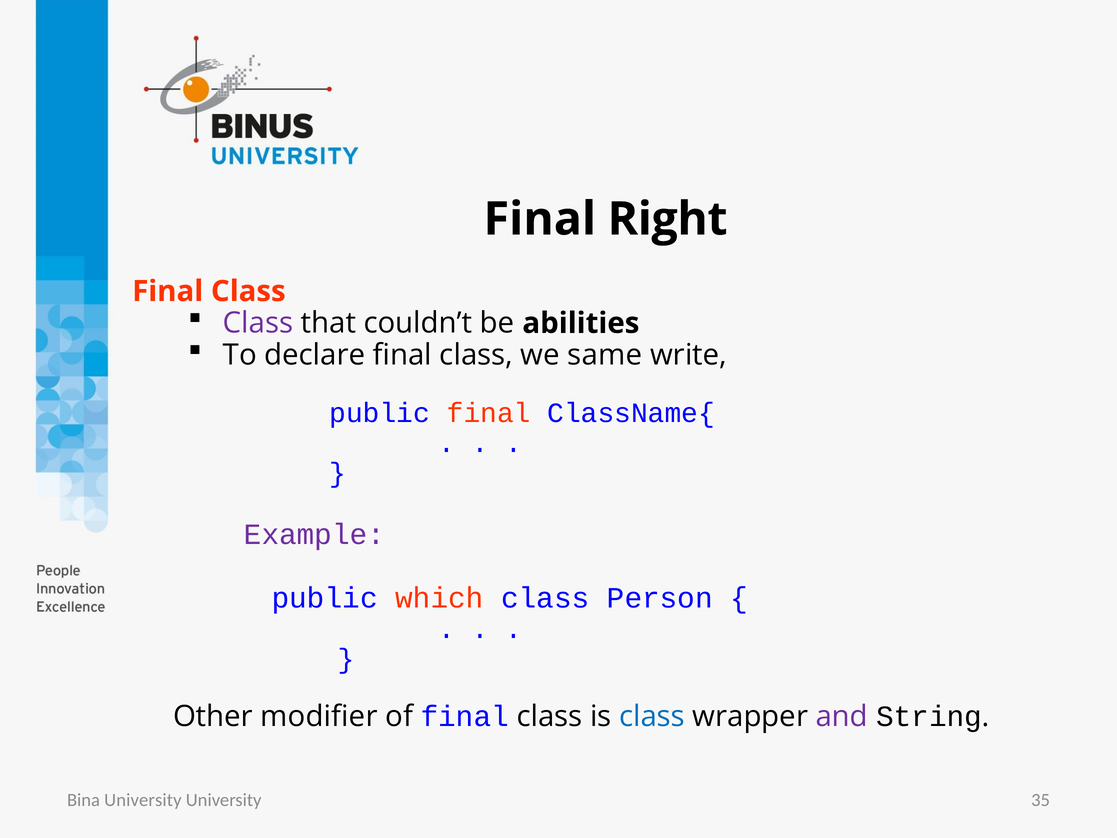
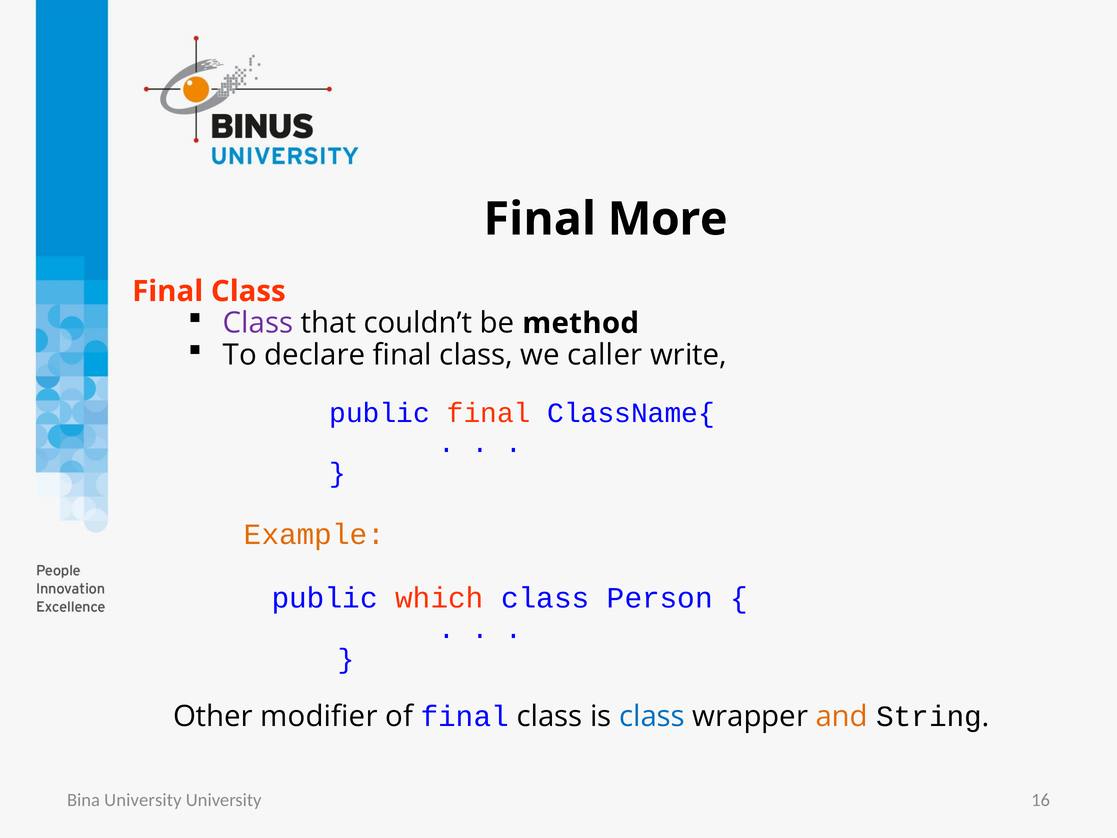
Right: Right -> More
abilities: abilities -> method
same: same -> caller
Example colour: purple -> orange
and colour: purple -> orange
35: 35 -> 16
